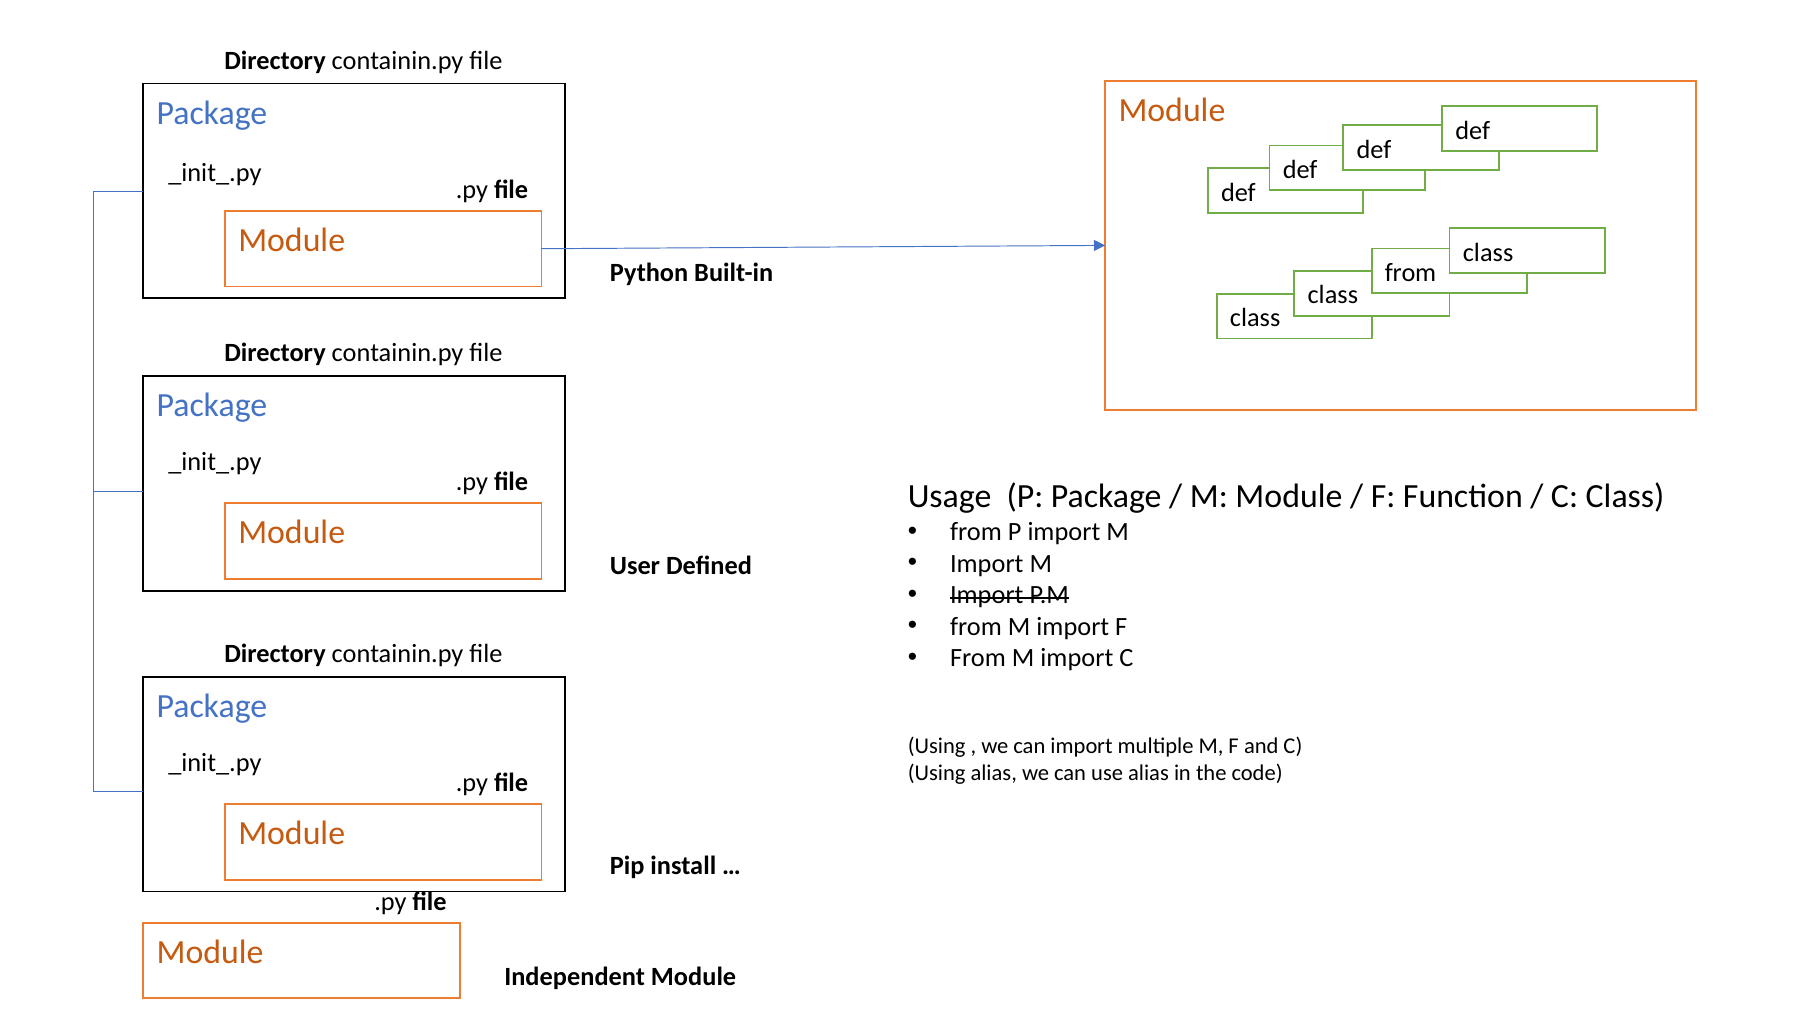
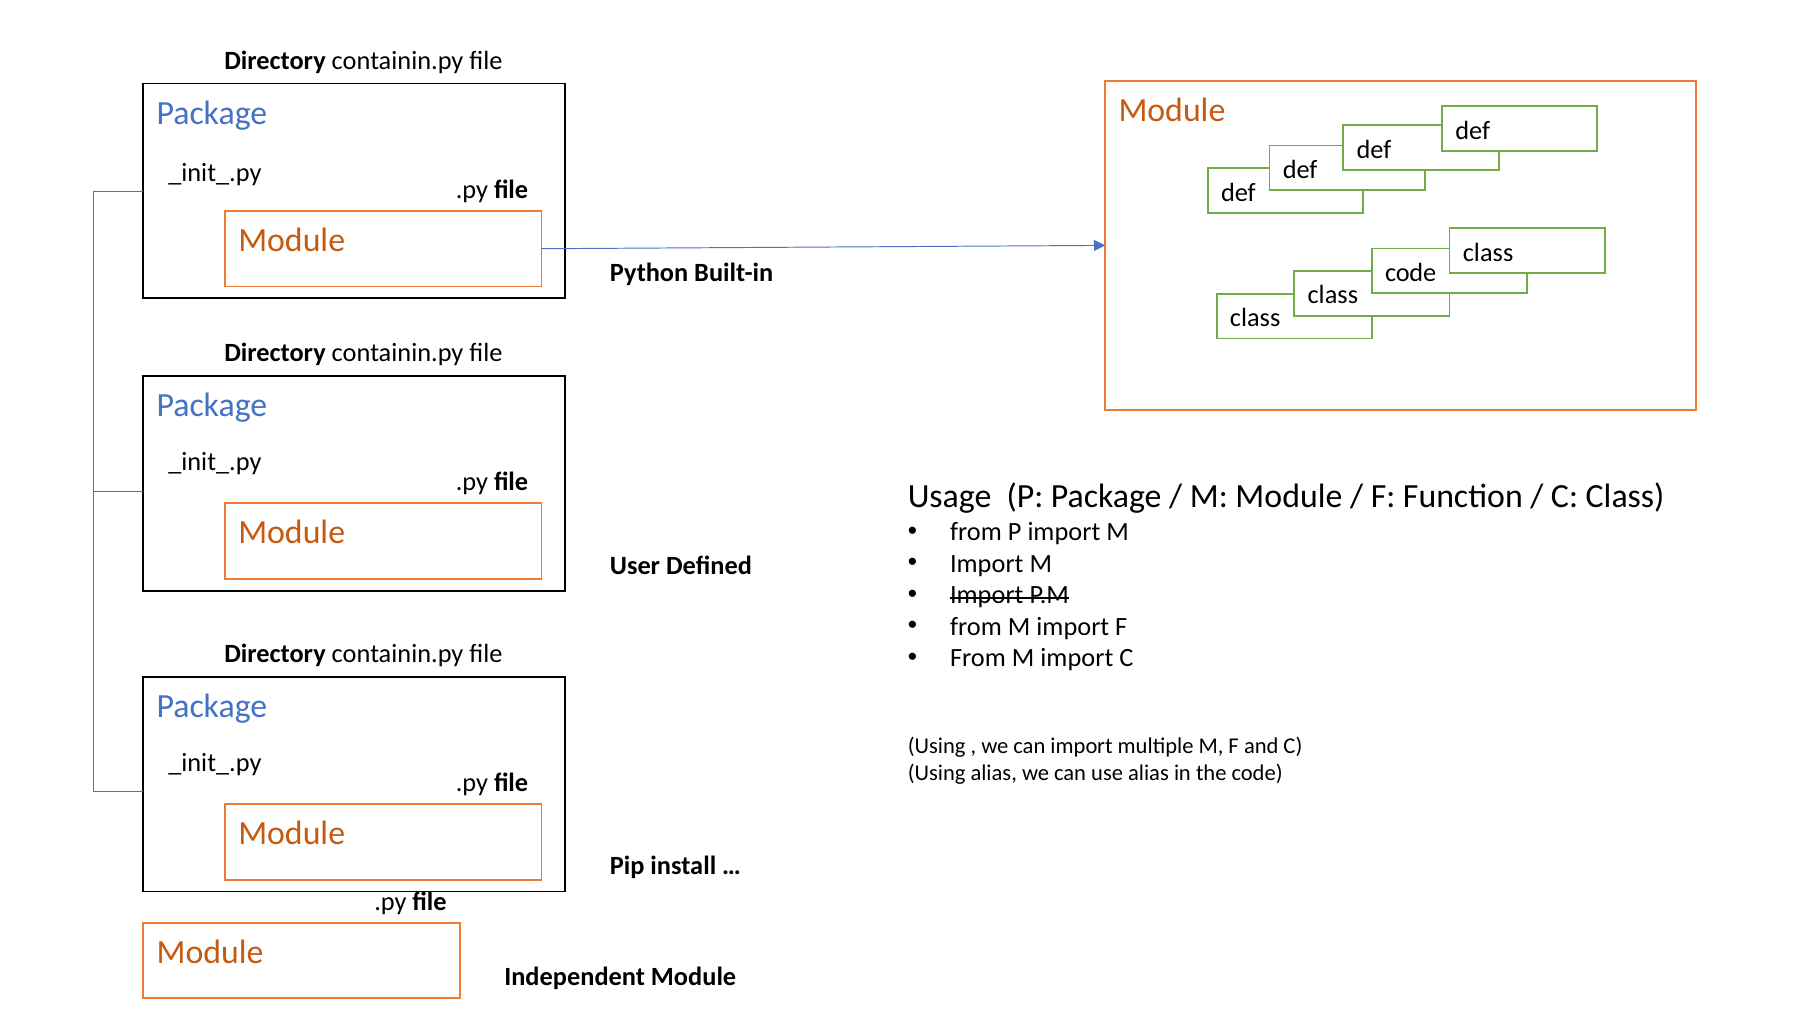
from at (1411, 273): from -> code
